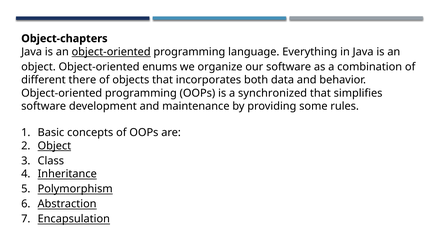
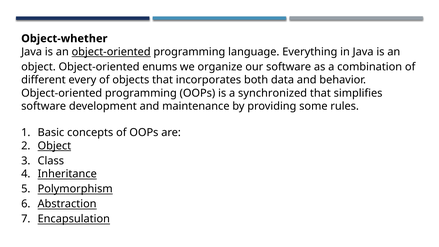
Object-chapters: Object-chapters -> Object-whether
there: there -> every
